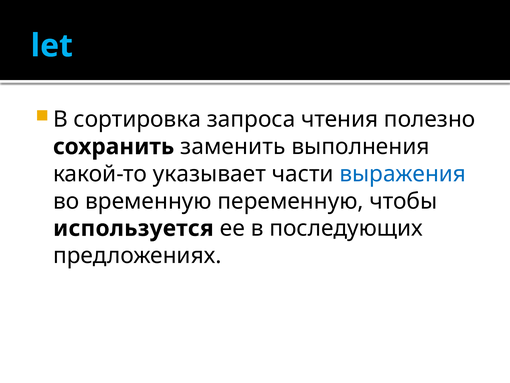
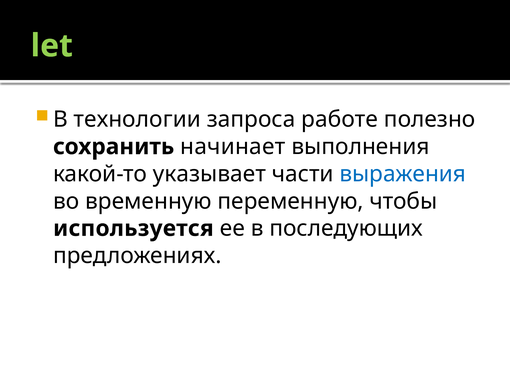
let colour: light blue -> light green
сортировка: сортировка -> технологии
чтения: чтения -> работе
заменить: заменить -> начинает
